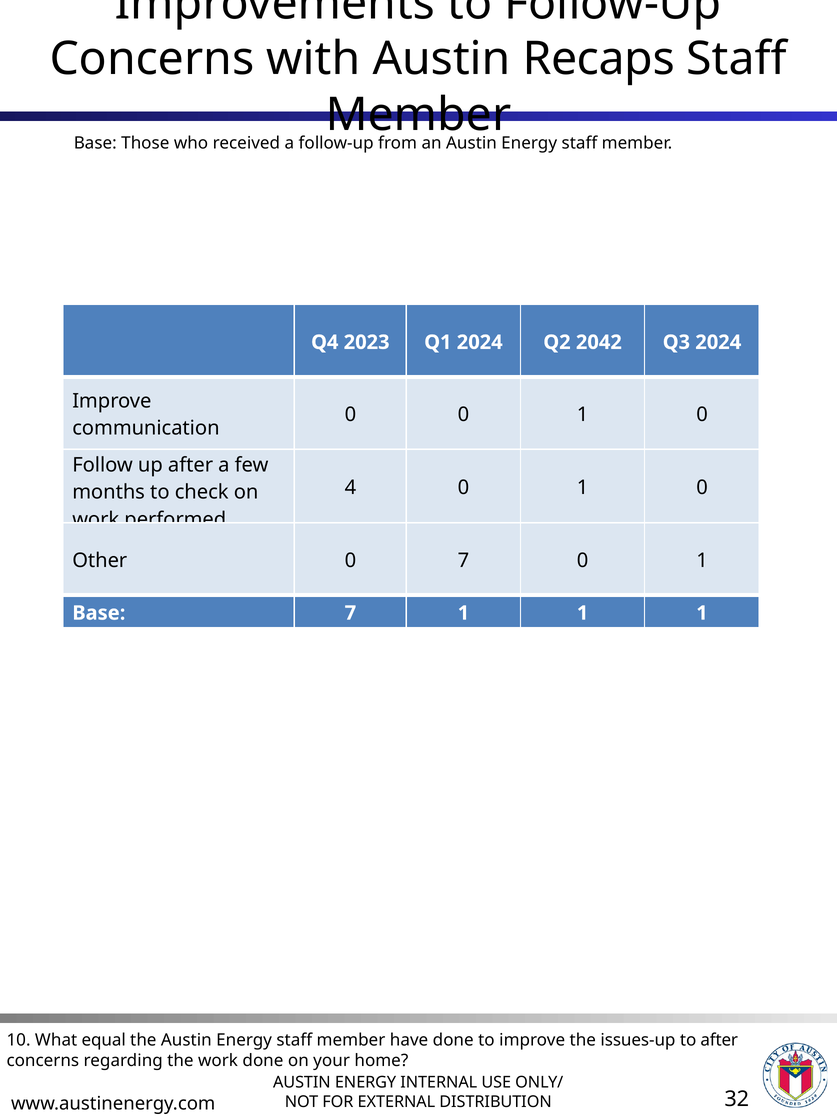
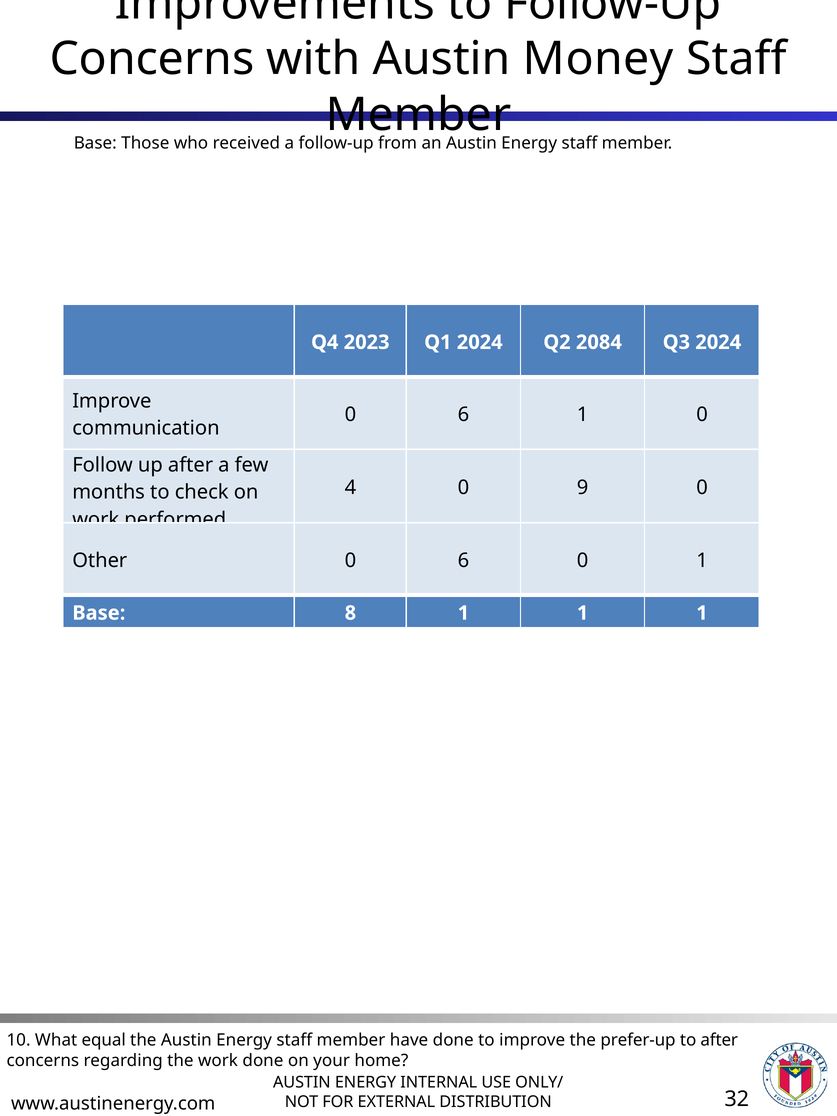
Recaps: Recaps -> Money
2042: 2042 -> 2084
0 at (464, 415): 0 -> 6
4 0 1: 1 -> 9
Other 0 7: 7 -> 6
Base 7: 7 -> 8
issues-up: issues-up -> prefer-up
